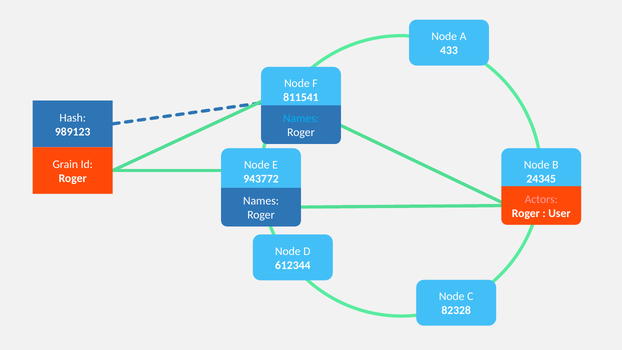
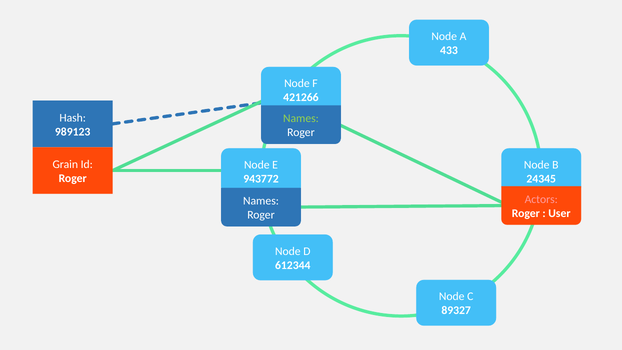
811541: 811541 -> 421266
Names at (301, 118) colour: light blue -> light green
82328: 82328 -> 89327
